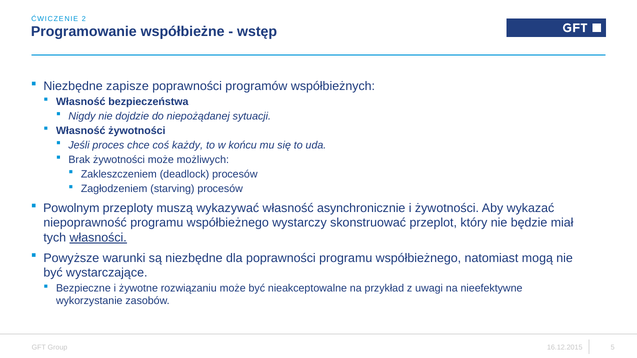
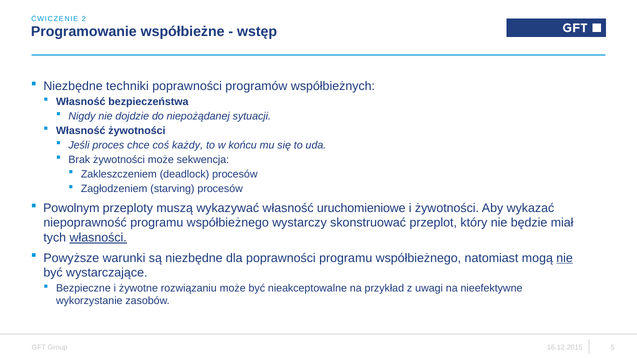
zapisze: zapisze -> techniki
możliwych: możliwych -> sekwencja
asynchronicznie: asynchronicznie -> uruchomieniowe
nie at (565, 258) underline: none -> present
